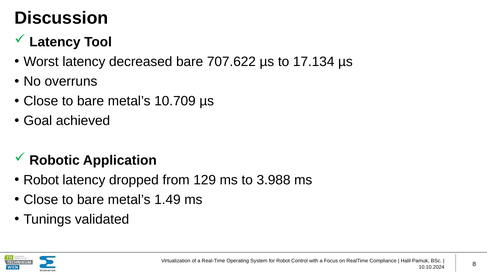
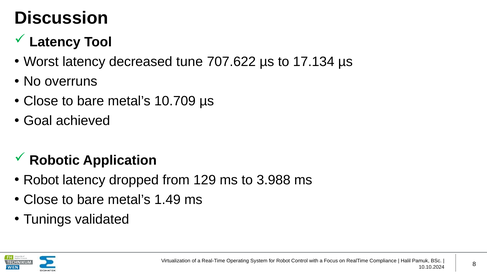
decreased bare: bare -> tune
